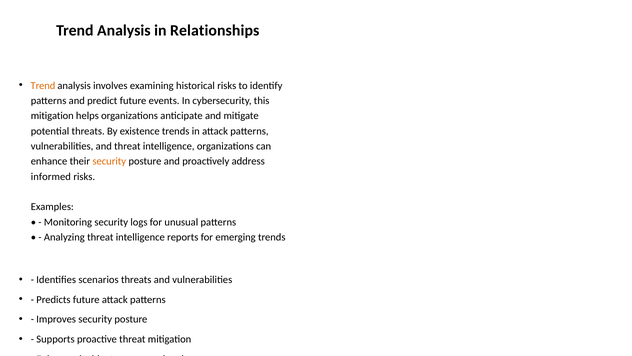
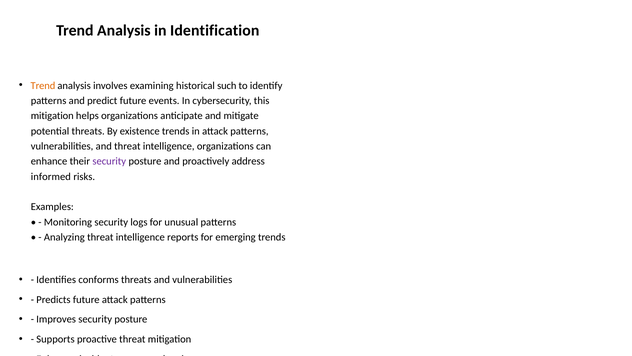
Relationships: Relationships -> Identification
historical risks: risks -> such
security at (109, 161) colour: orange -> purple
scenarios: scenarios -> conforms
